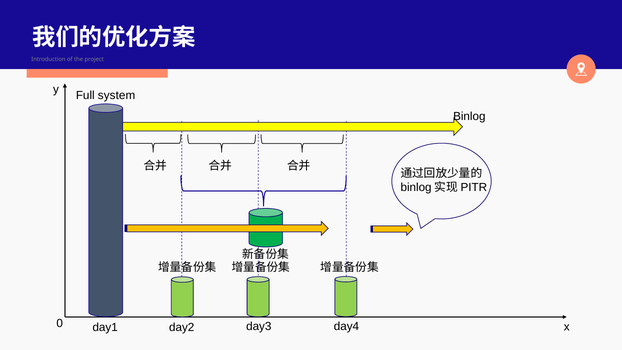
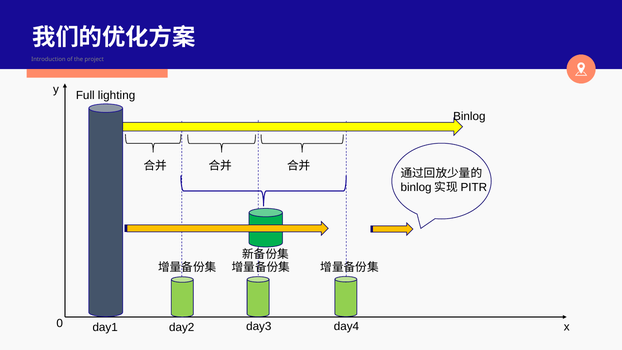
system: system -> lighting
